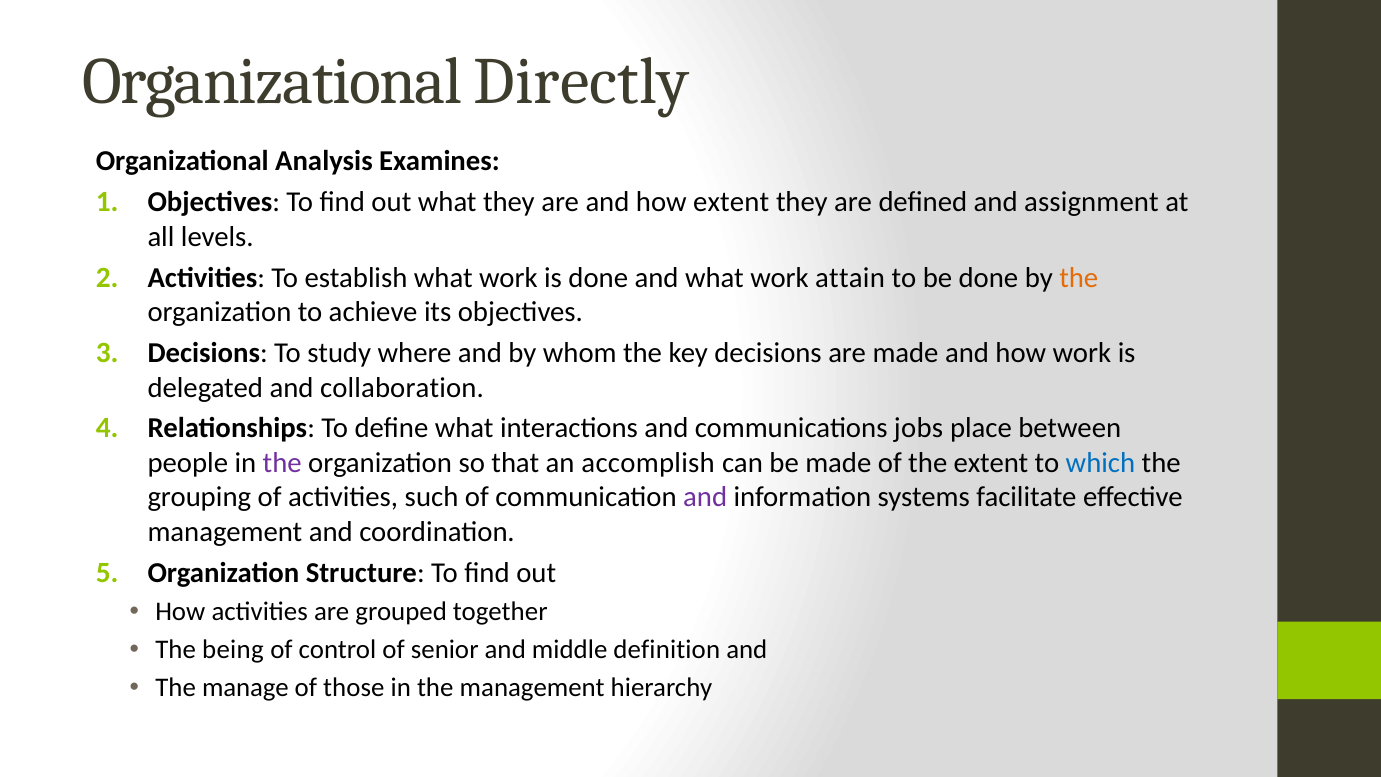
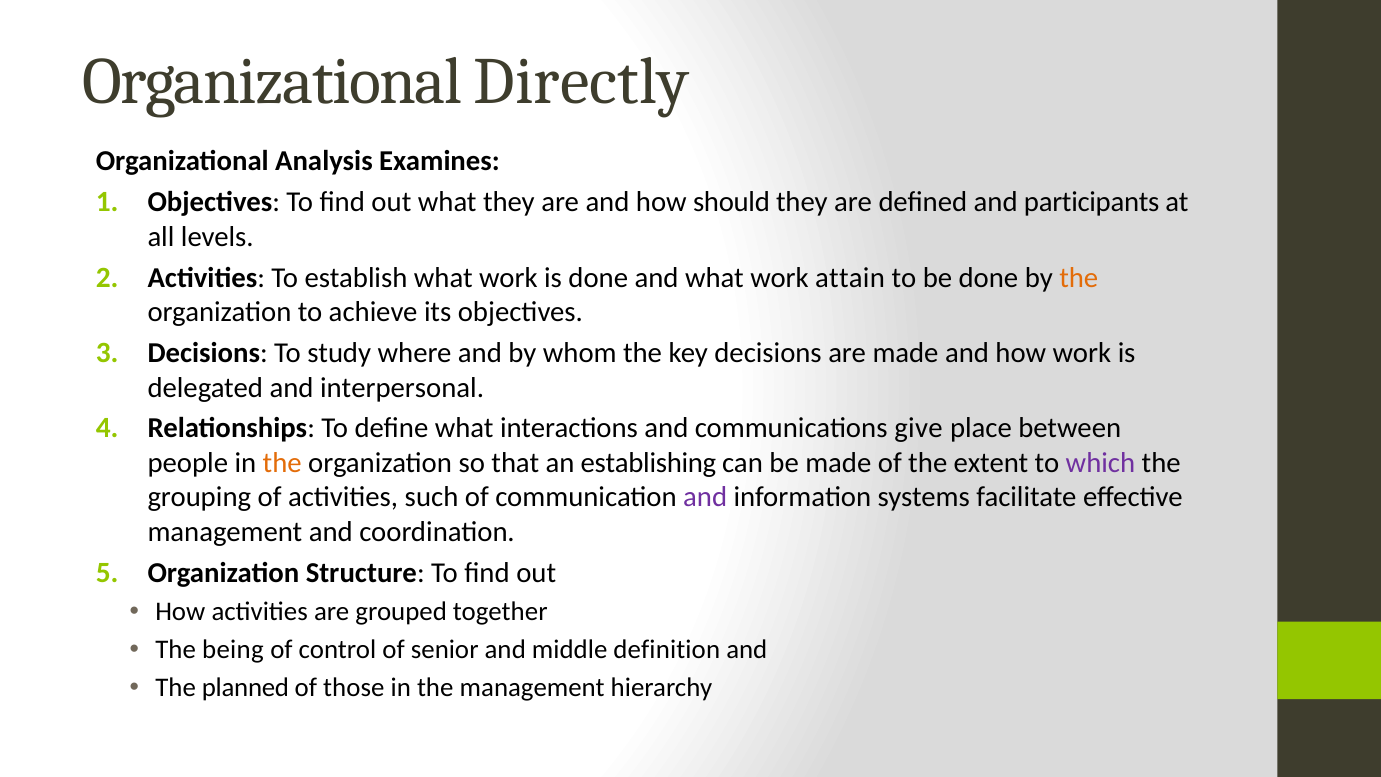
how extent: extent -> should
assignment: assignment -> participants
collaboration: collaboration -> interpersonal
jobs: jobs -> give
the at (282, 463) colour: purple -> orange
accomplish: accomplish -> establishing
which colour: blue -> purple
manage: manage -> planned
